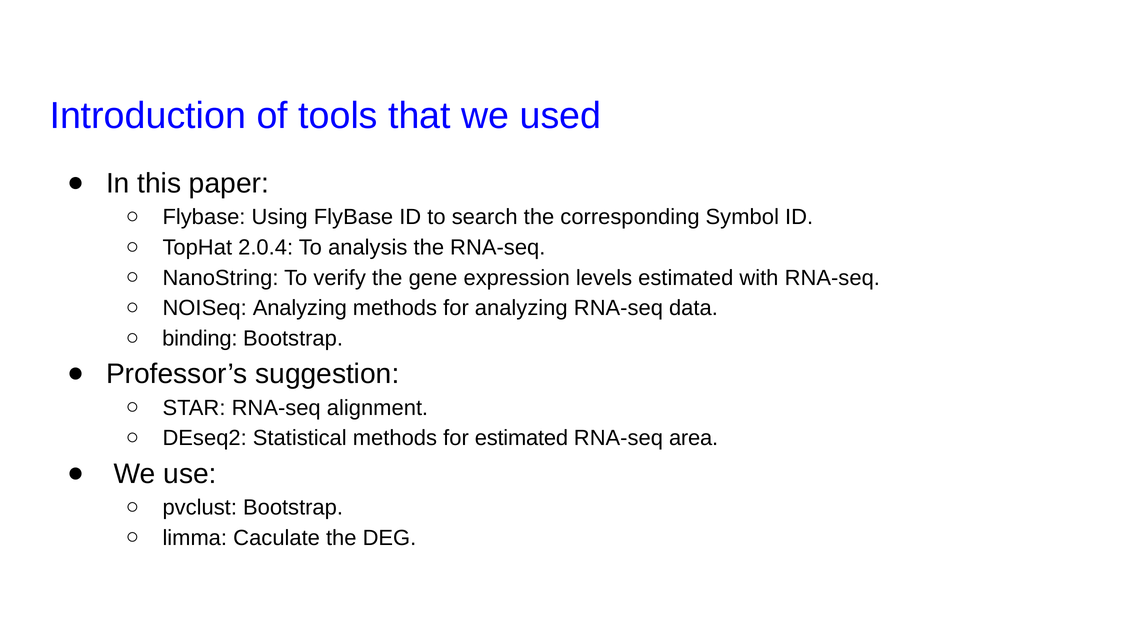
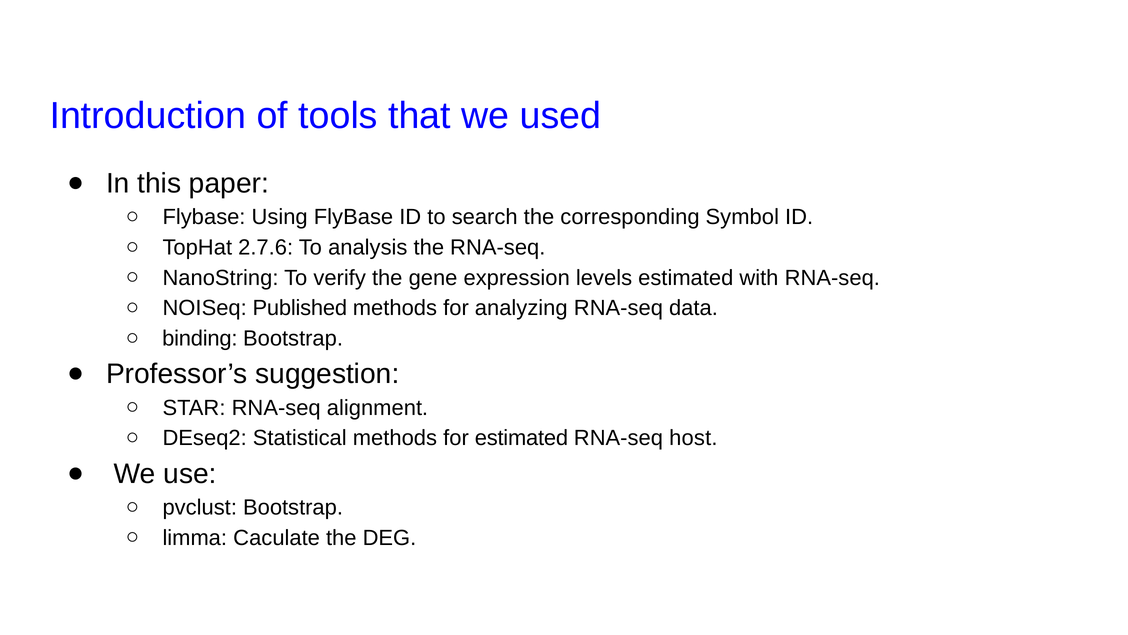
2.0.4: 2.0.4 -> 2.7.6
NOISeq Analyzing: Analyzing -> Published
area: area -> host
